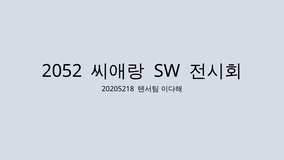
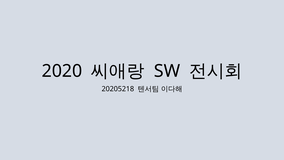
2052: 2052 -> 2020
